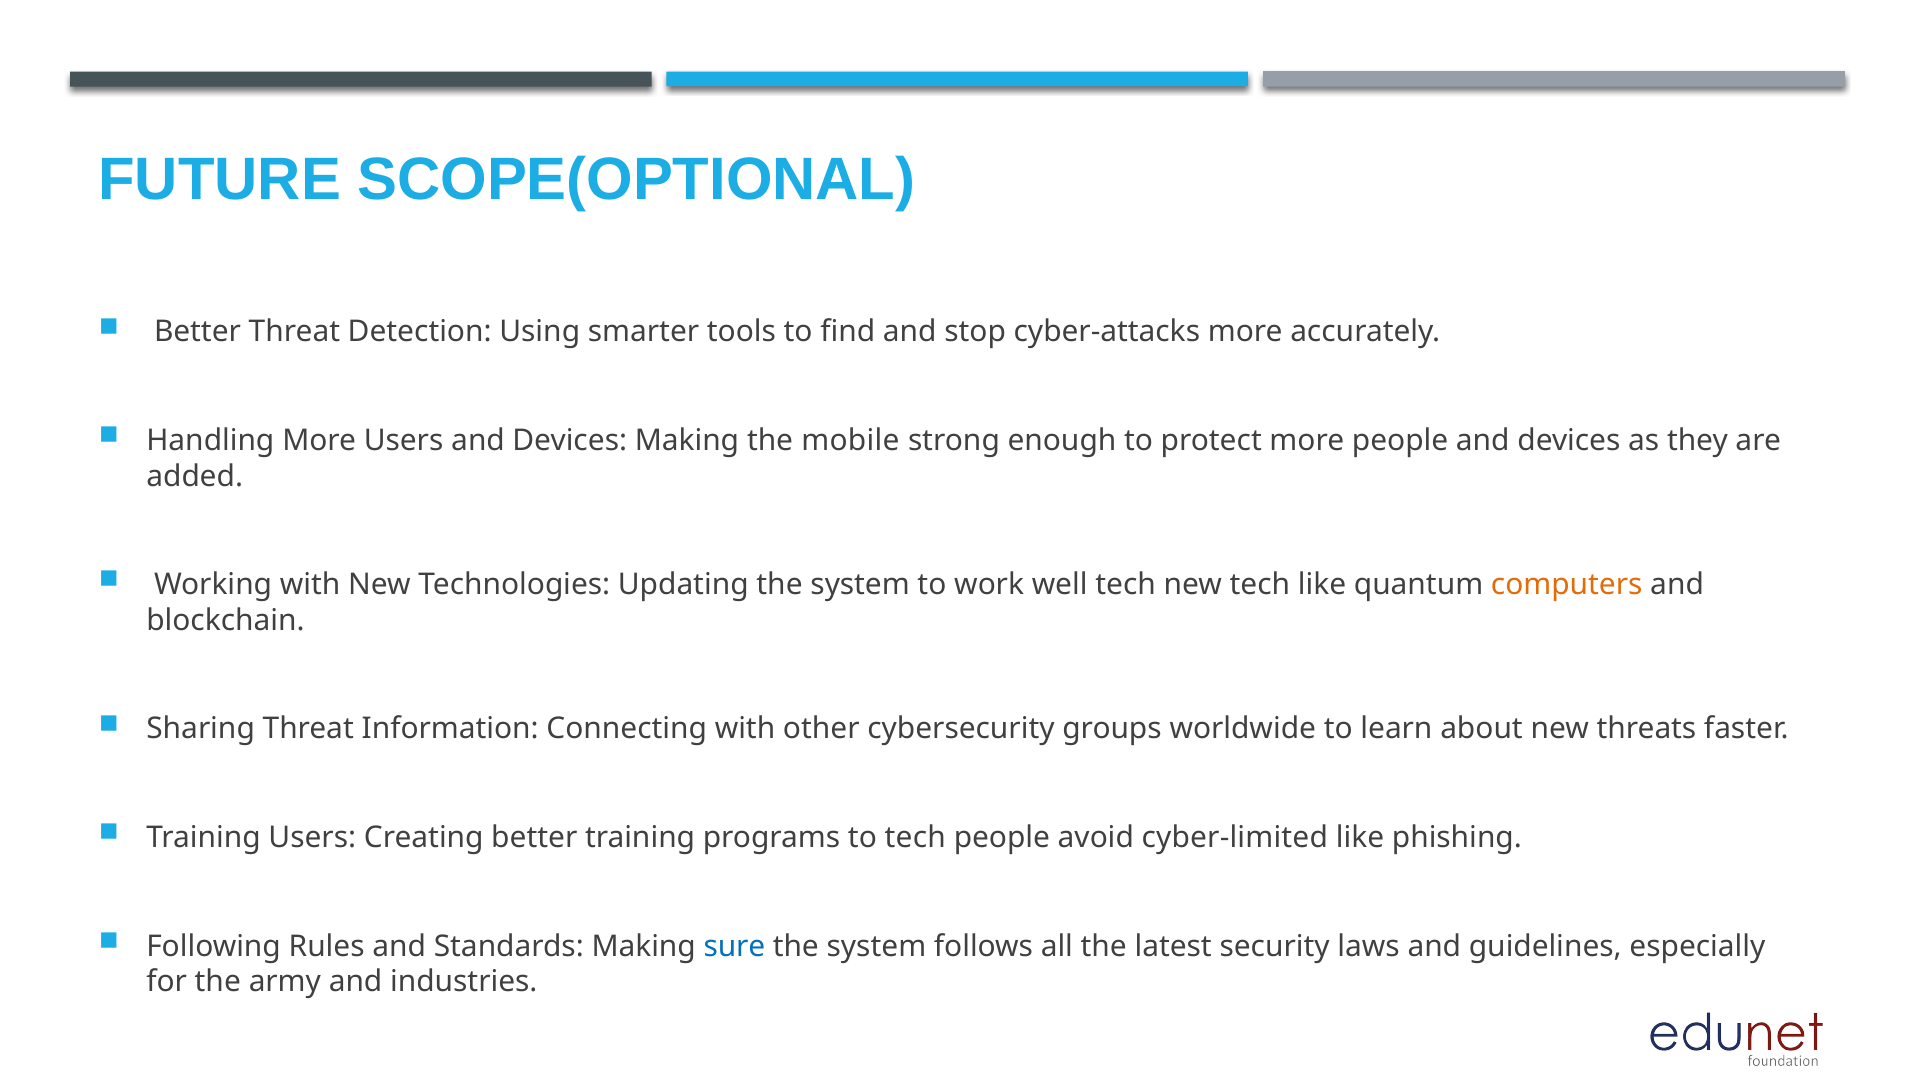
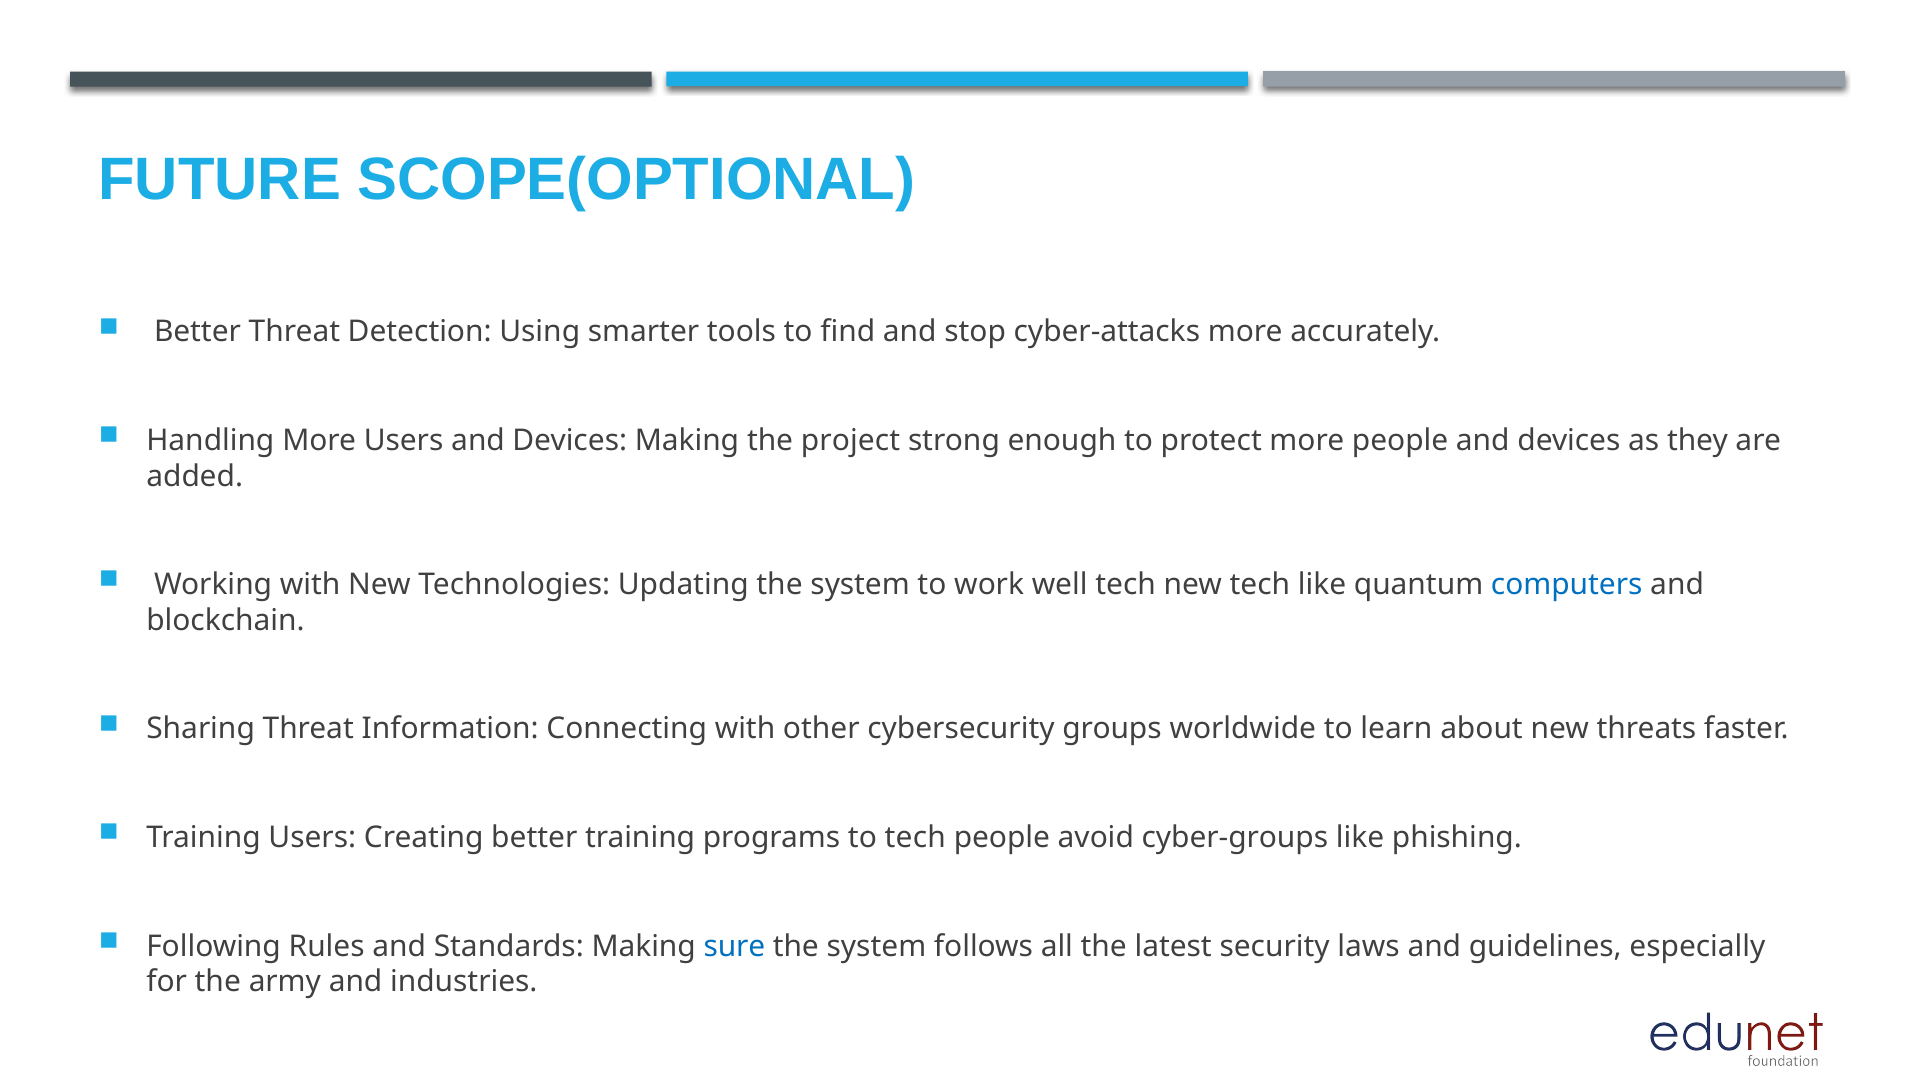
mobile: mobile -> project
computers colour: orange -> blue
cyber-limited: cyber-limited -> cyber-groups
